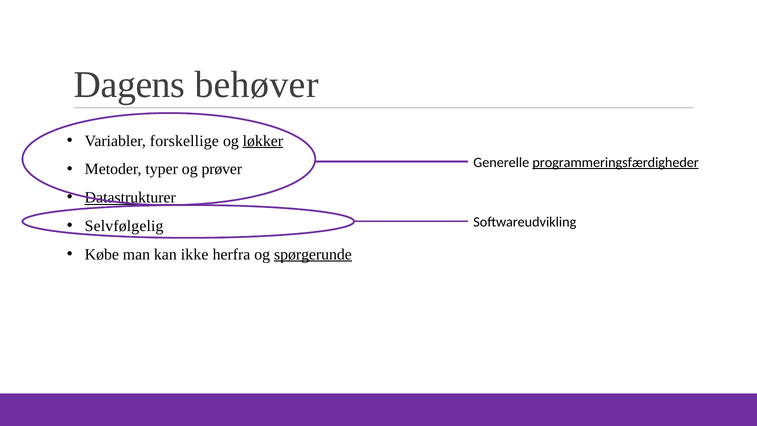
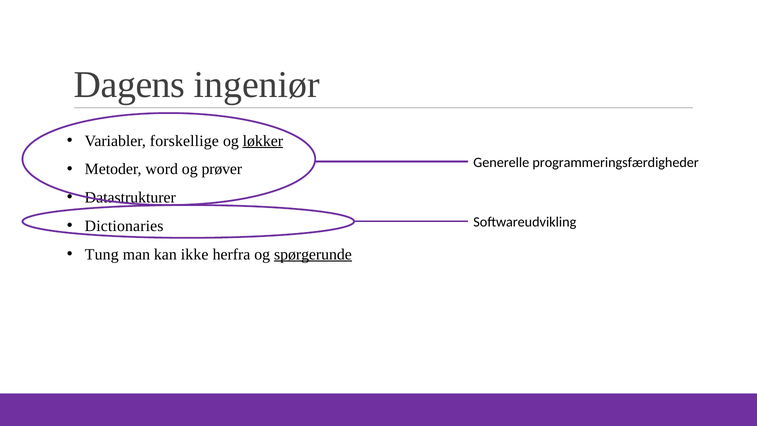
behøver: behøver -> ingeniør
programmeringsfærdigheder underline: present -> none
typer: typer -> word
Datastrukturer underline: present -> none
Selvfølgelig: Selvfølgelig -> Dictionaries
Købe: Købe -> Tung
